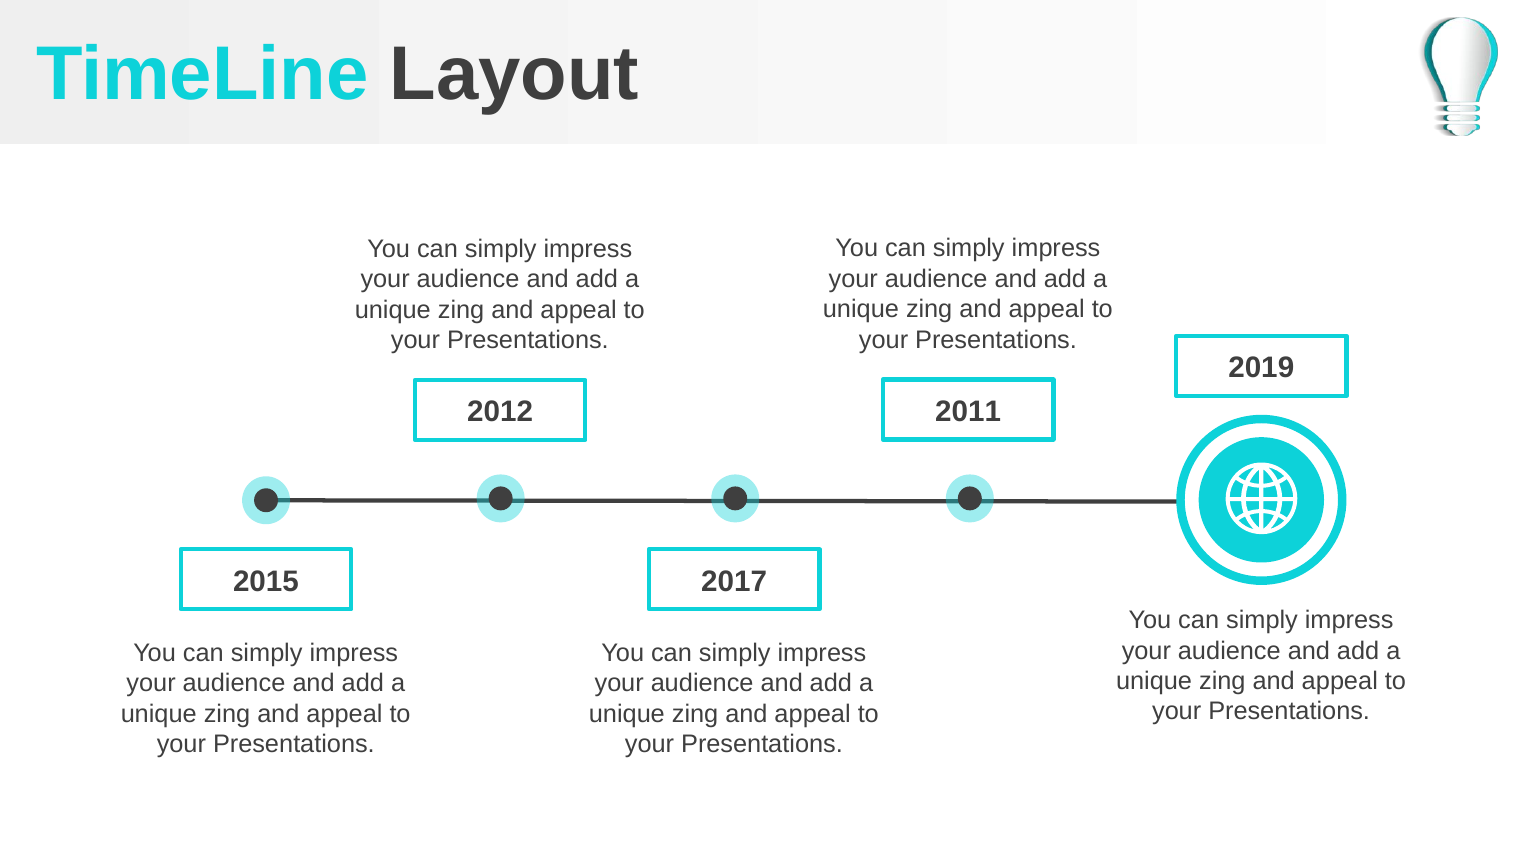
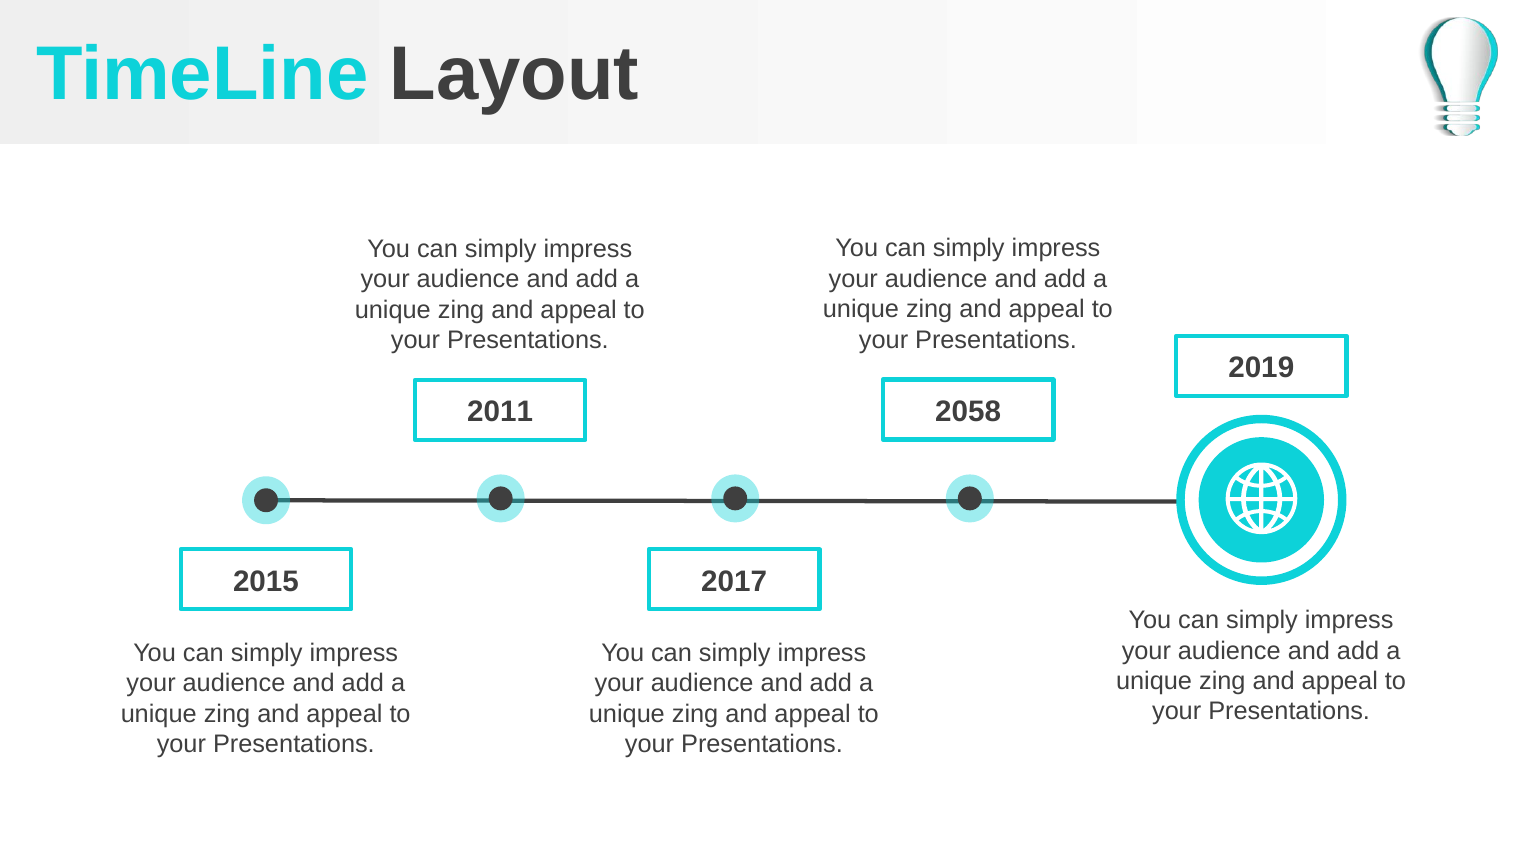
2011: 2011 -> 2058
2012: 2012 -> 2011
